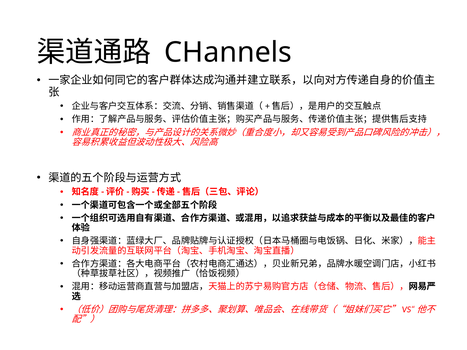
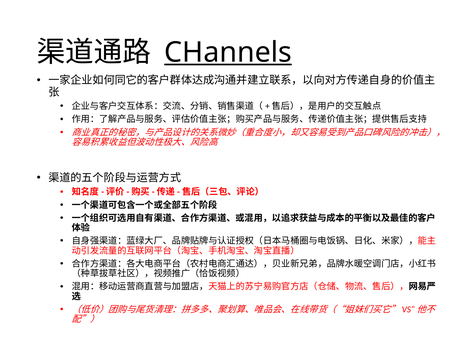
CHannels underline: none -> present
